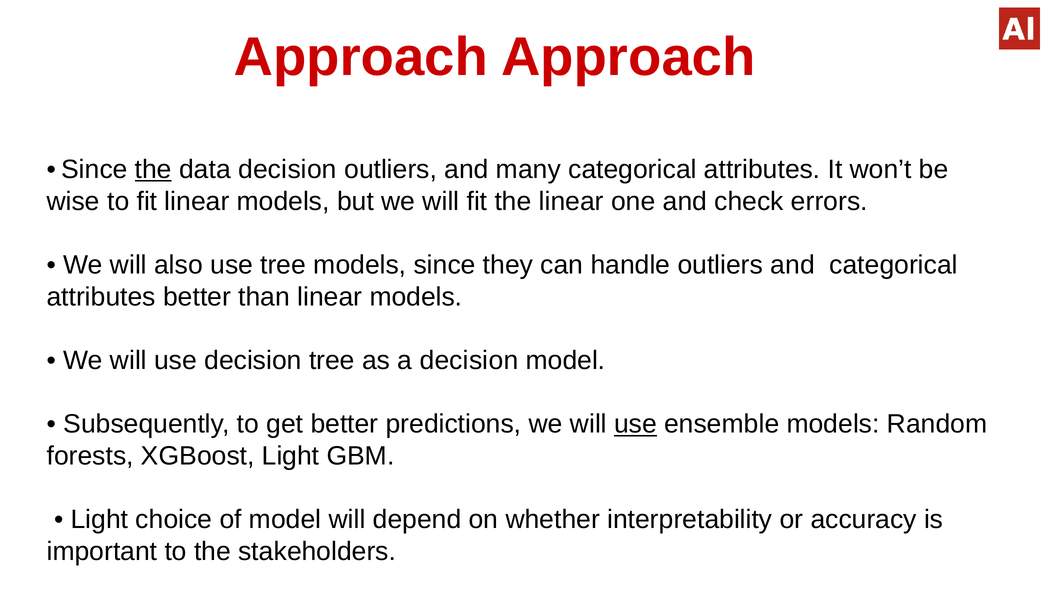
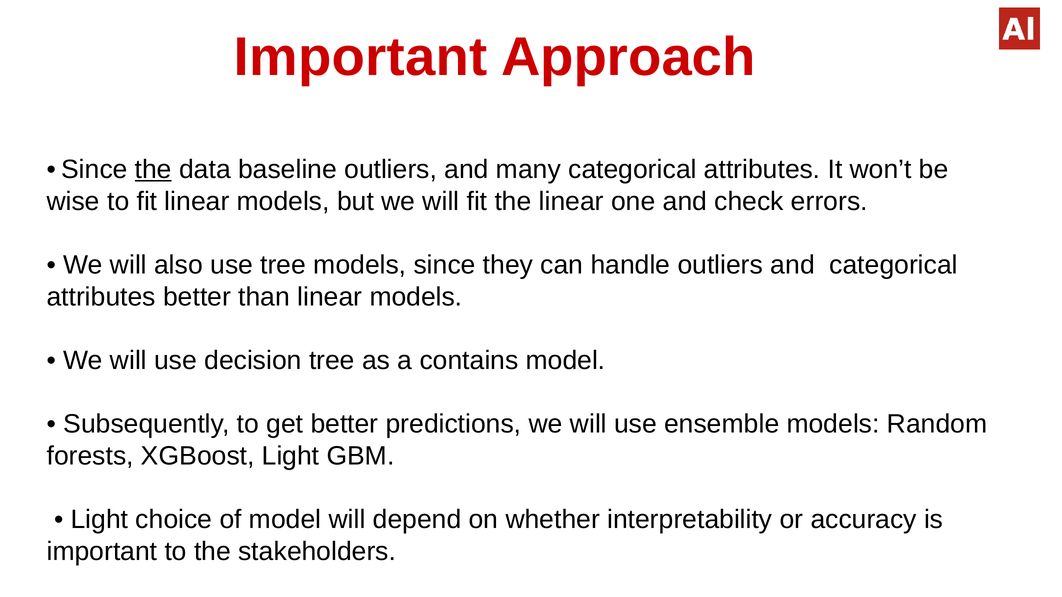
Approach at (361, 57): Approach -> Important
data decision: decision -> baseline
a decision: decision -> contains
use at (635, 424) underline: present -> none
